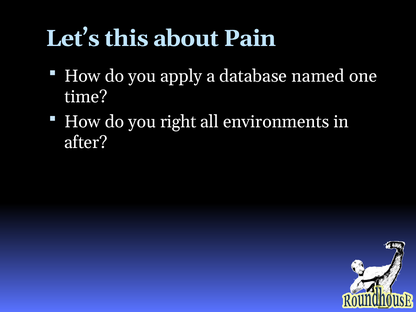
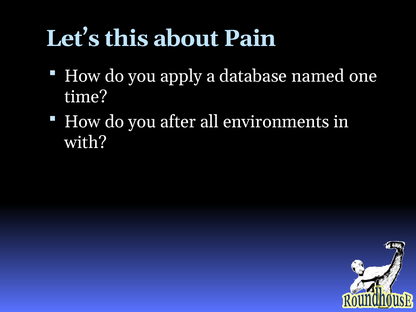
right: right -> after
after: after -> with
